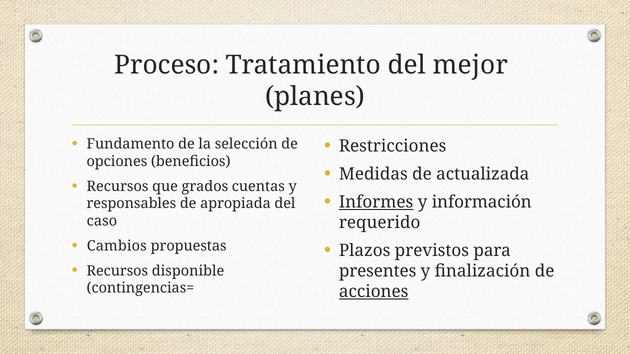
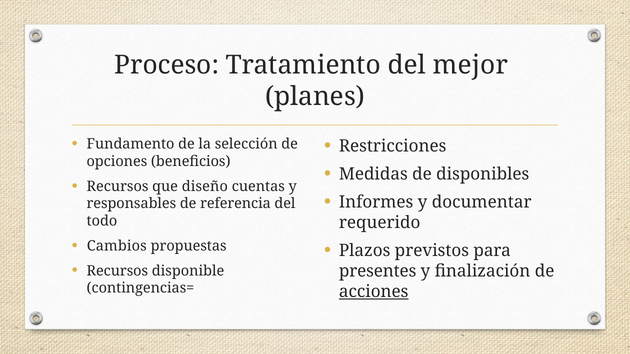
actualizada: actualizada -> disponibles
grados: grados -> diseño
Informes underline: present -> none
información: información -> documentar
apropiada: apropiada -> referencia
caso: caso -> todo
